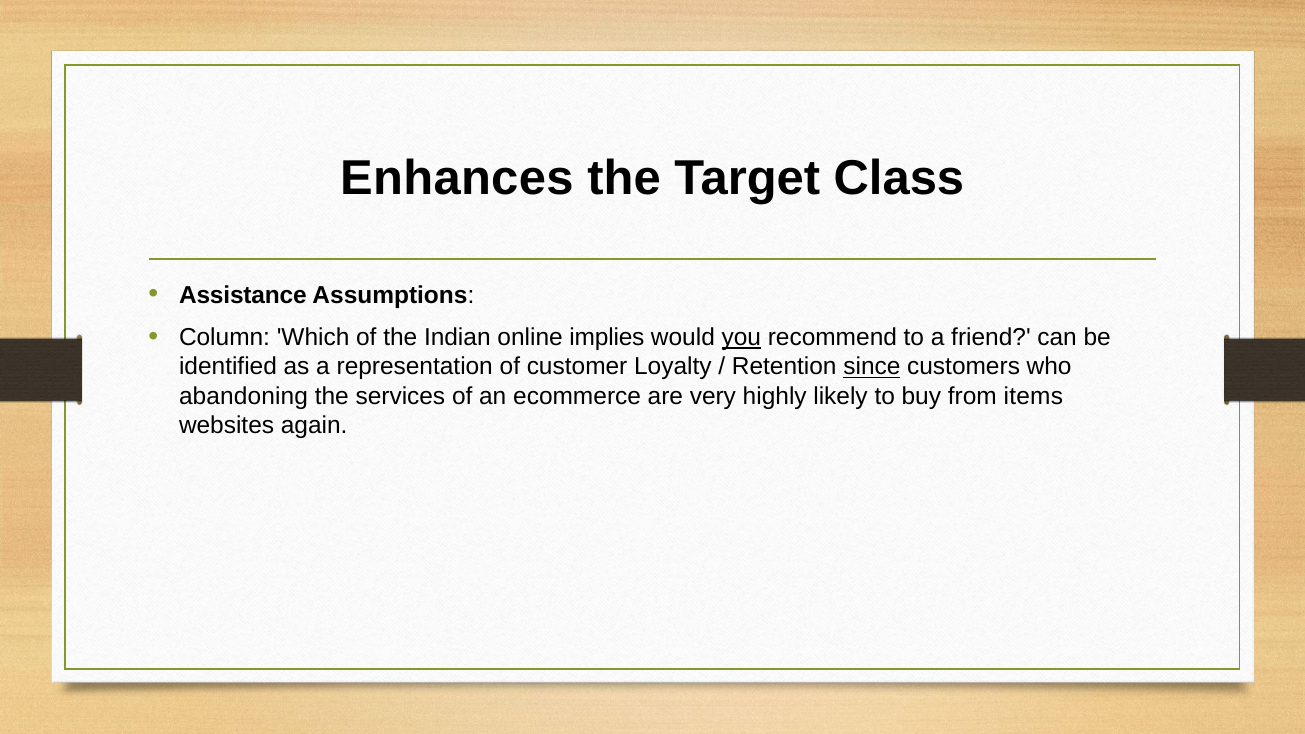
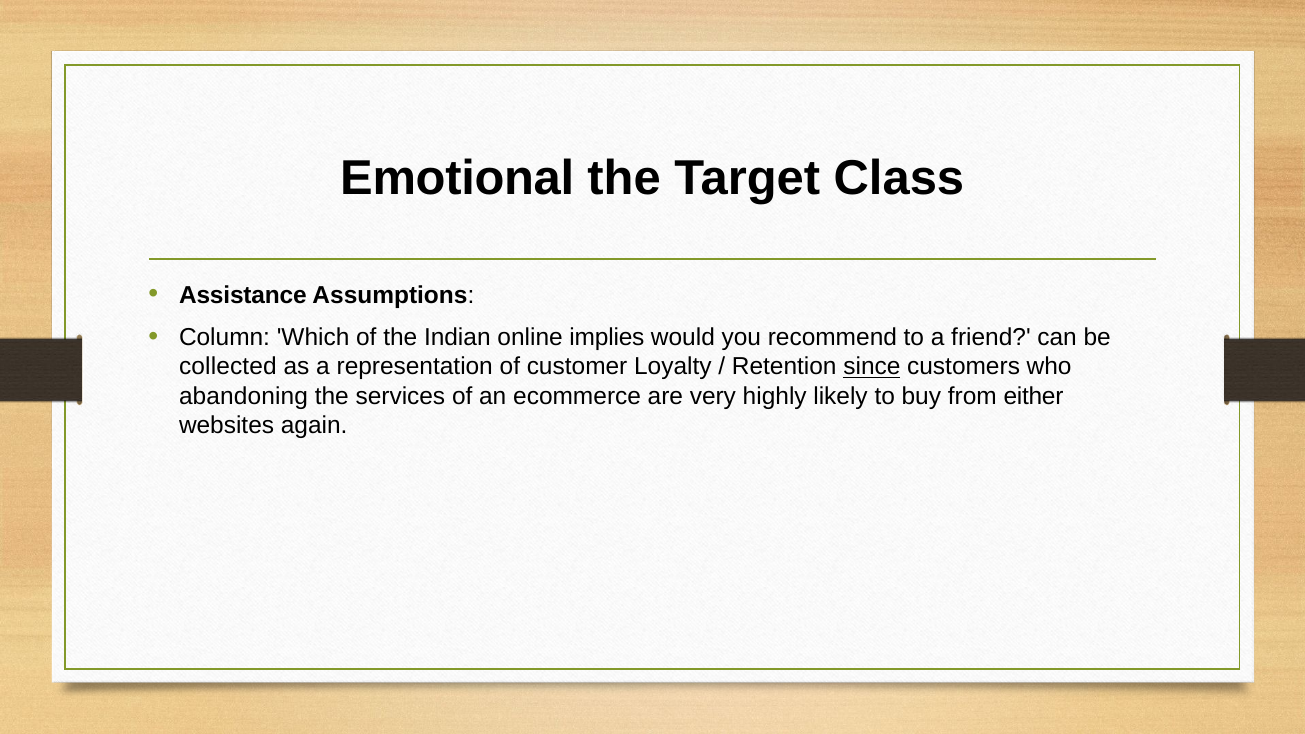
Enhances: Enhances -> Emotional
you underline: present -> none
identified: identified -> collected
items: items -> either
